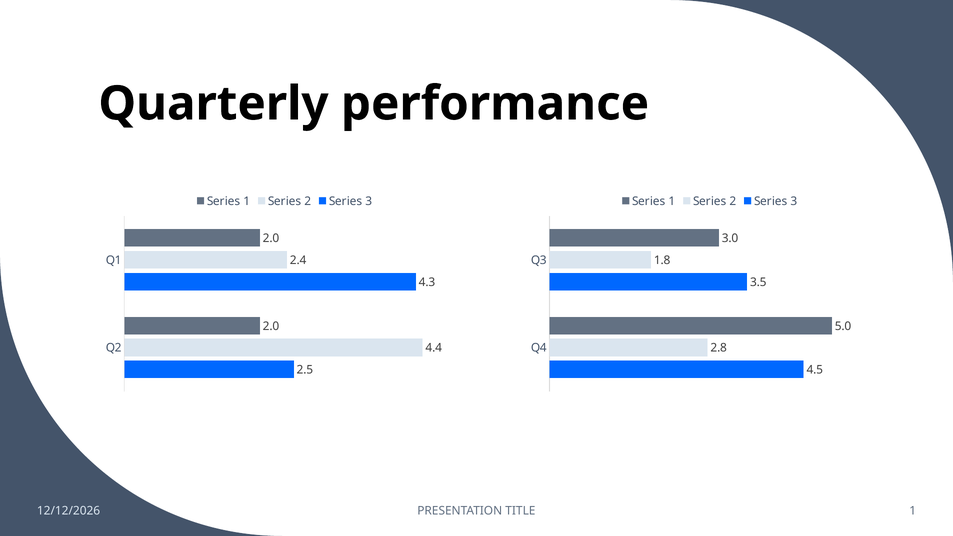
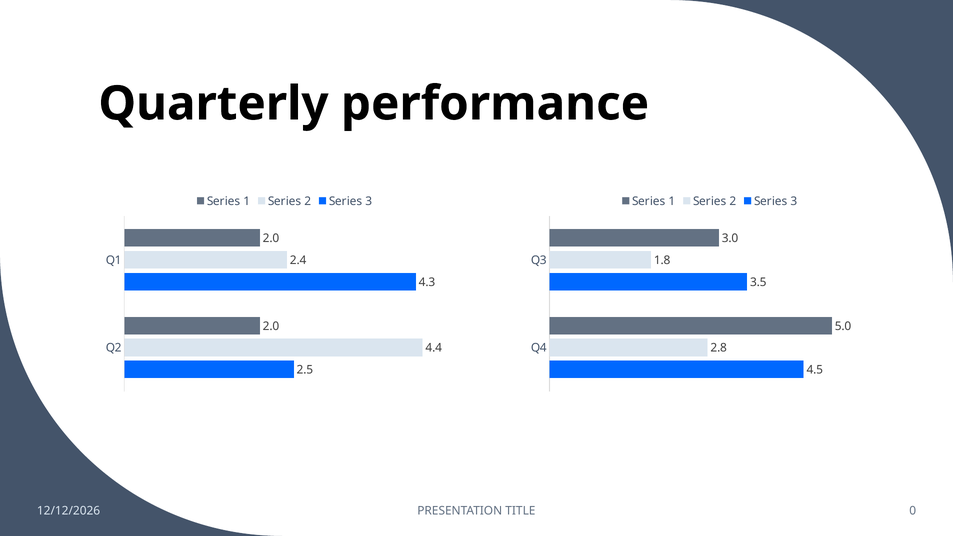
TITLE 1: 1 -> 0
